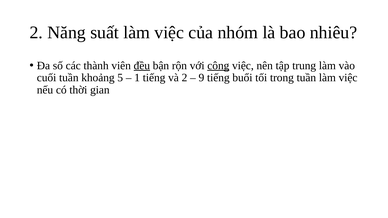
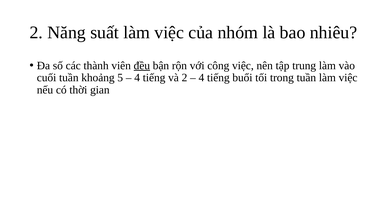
công underline: present -> none
1 at (137, 78): 1 -> 4
9 at (201, 78): 9 -> 4
